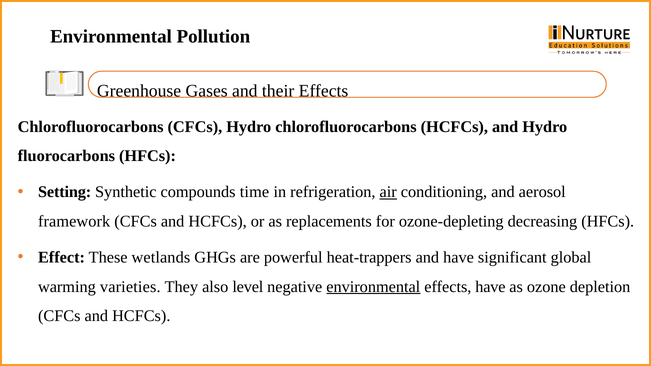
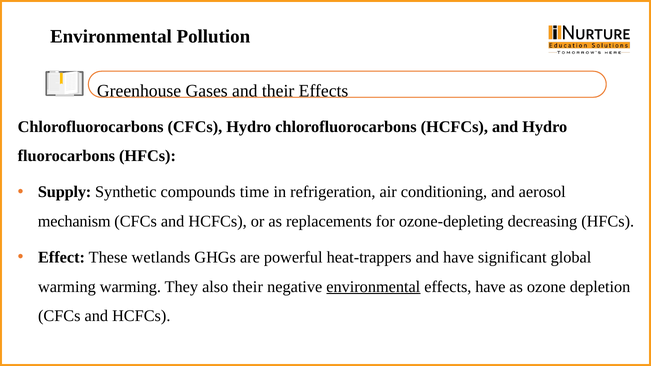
Setting: Setting -> Supply
air underline: present -> none
framework: framework -> mechanism
warming varieties: varieties -> warming
also level: level -> their
